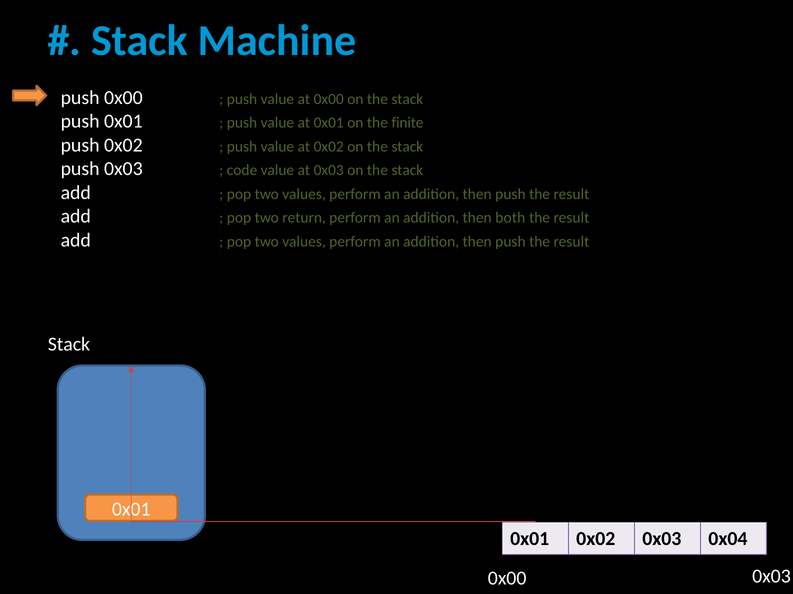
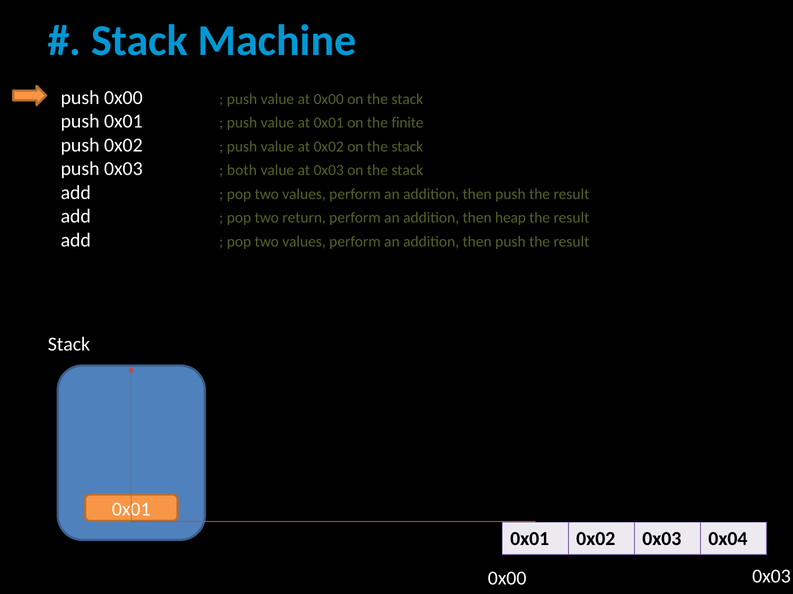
code: code -> both
both: both -> heap
